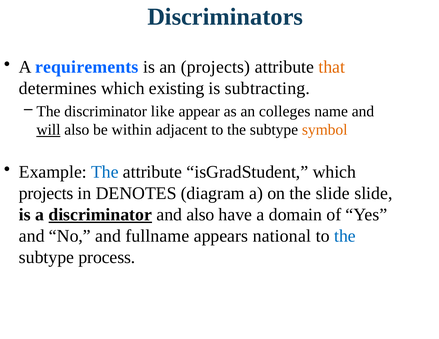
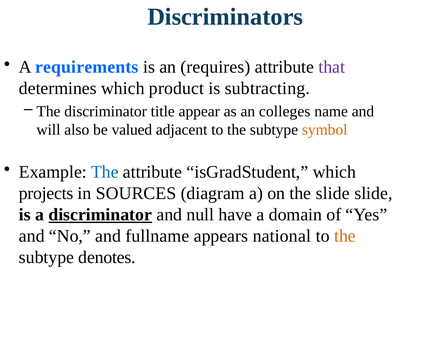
an projects: projects -> requires
that colour: orange -> purple
existing: existing -> product
like: like -> title
will underline: present -> none
within: within -> valued
DENOTES: DENOTES -> SOURCES
and also: also -> null
the at (345, 236) colour: blue -> orange
process: process -> denotes
